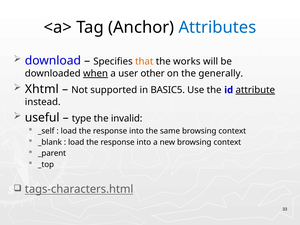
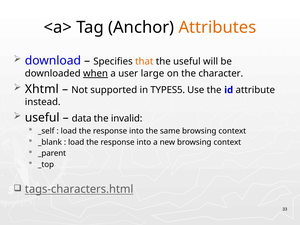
Attributes colour: blue -> orange
the works: works -> useful
other: other -> large
generally: generally -> character
BASIC5: BASIC5 -> TYPES5
attribute underline: present -> none
type: type -> data
